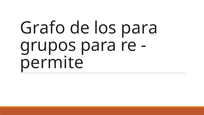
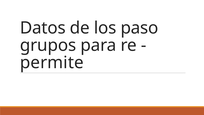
Grafo: Grafo -> Datos
los para: para -> paso
